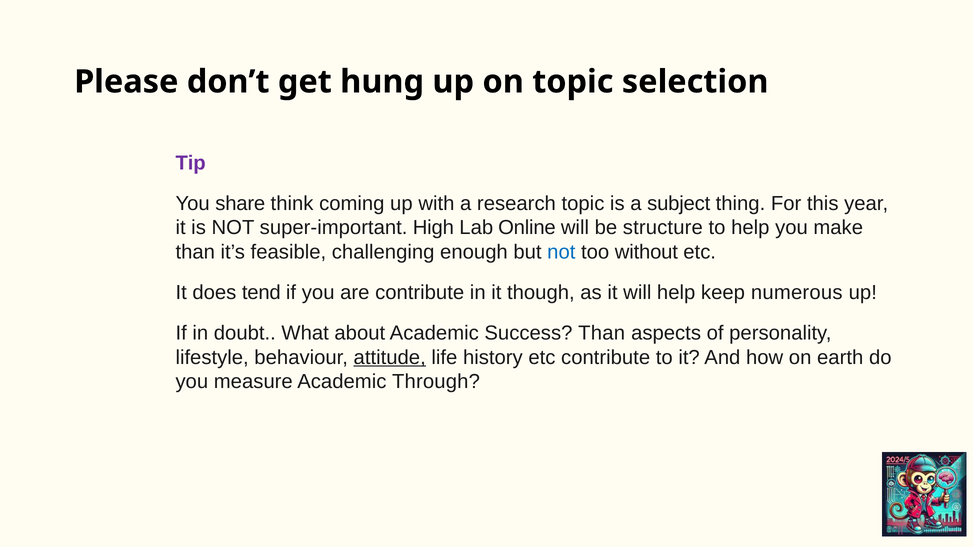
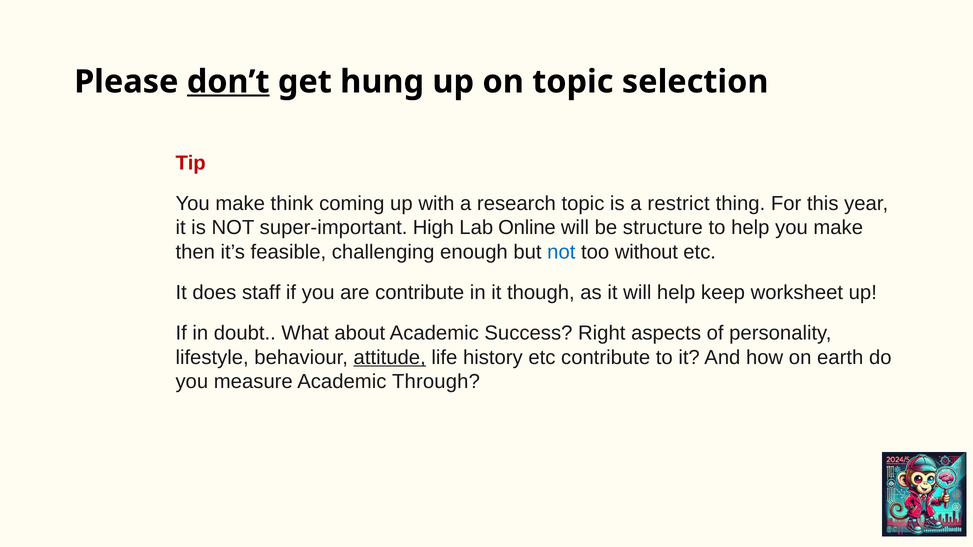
don’t underline: none -> present
Tip colour: purple -> red
share at (240, 203): share -> make
subject: subject -> restrict
than at (195, 252): than -> then
tend: tend -> staff
numerous: numerous -> worksheet
Success Than: Than -> Right
